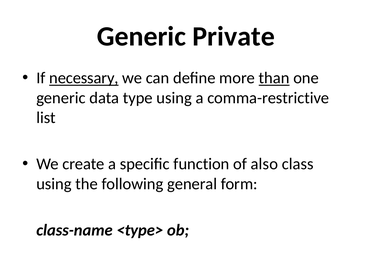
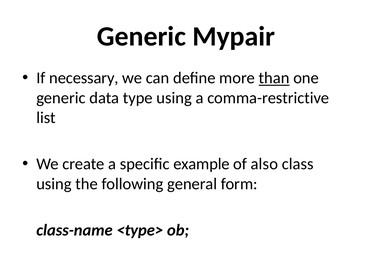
Private: Private -> Mypair
necessary underline: present -> none
function: function -> example
